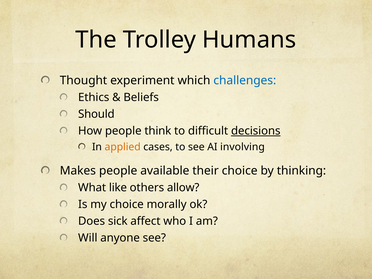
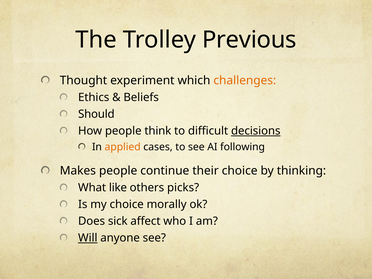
Humans: Humans -> Previous
challenges colour: blue -> orange
involving: involving -> following
available: available -> continue
allow: allow -> picks
Will underline: none -> present
